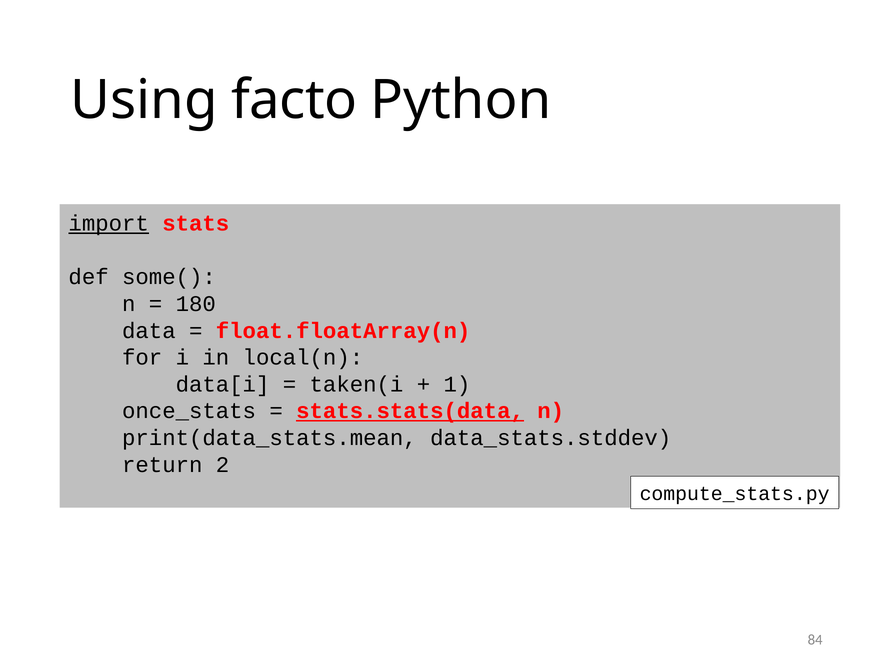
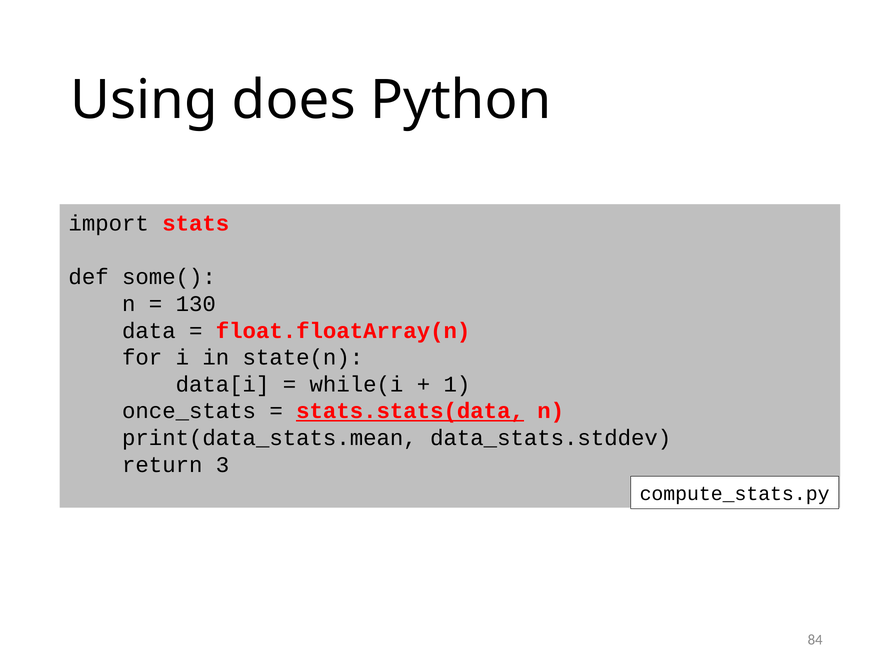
facto: facto -> does
import underline: present -> none
180: 180 -> 130
local(n: local(n -> state(n
taken(i: taken(i -> while(i
2: 2 -> 3
